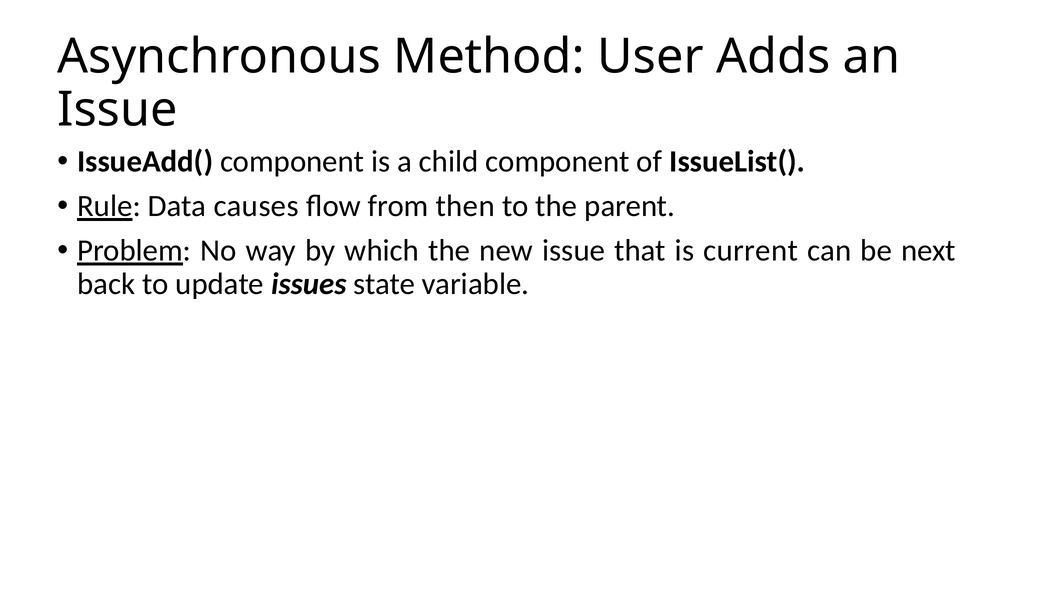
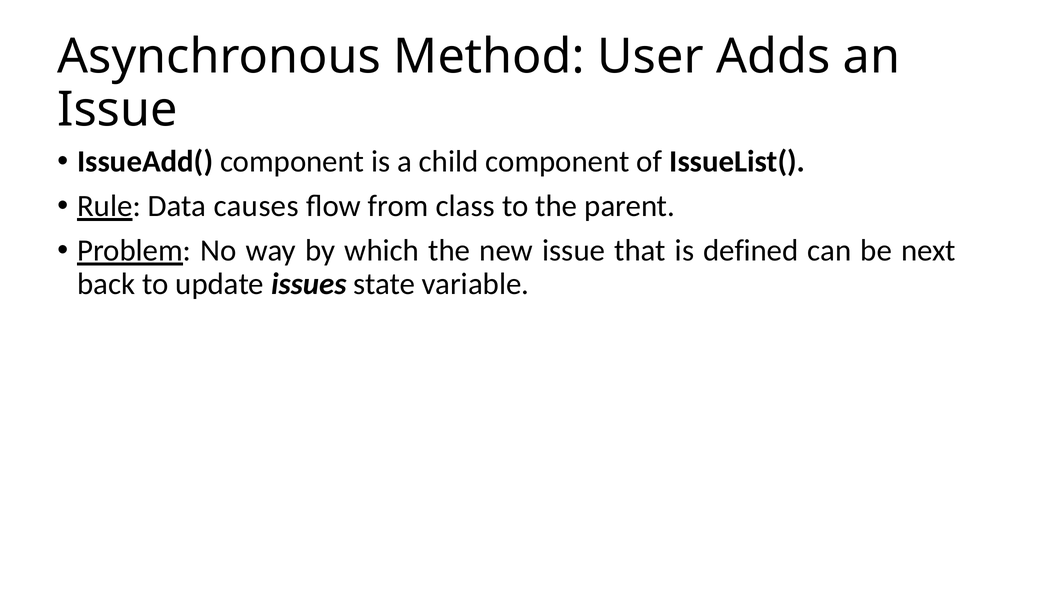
then: then -> class
current: current -> defined
